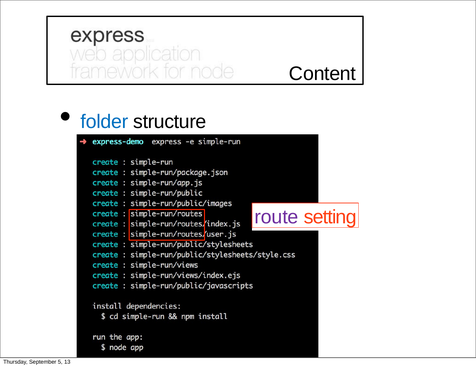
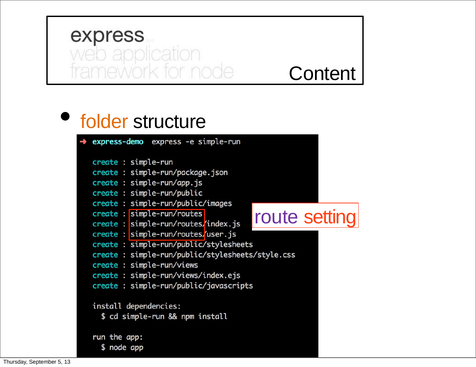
folder colour: blue -> orange
